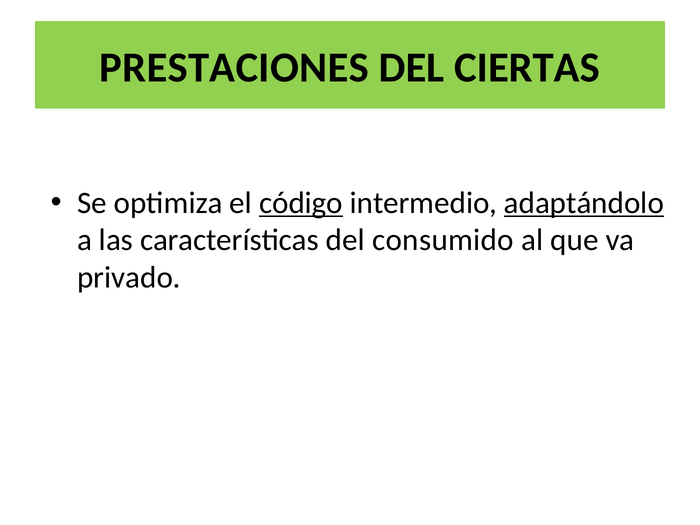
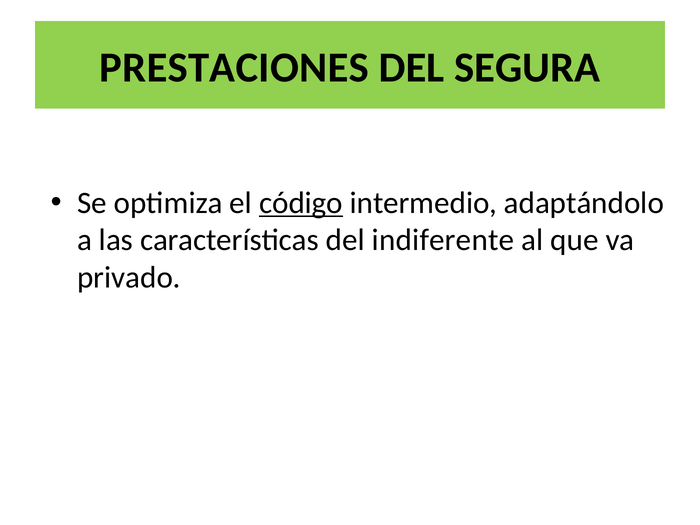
CIERTAS: CIERTAS -> SEGURA
adaptándolo underline: present -> none
consumido: consumido -> indiferente
